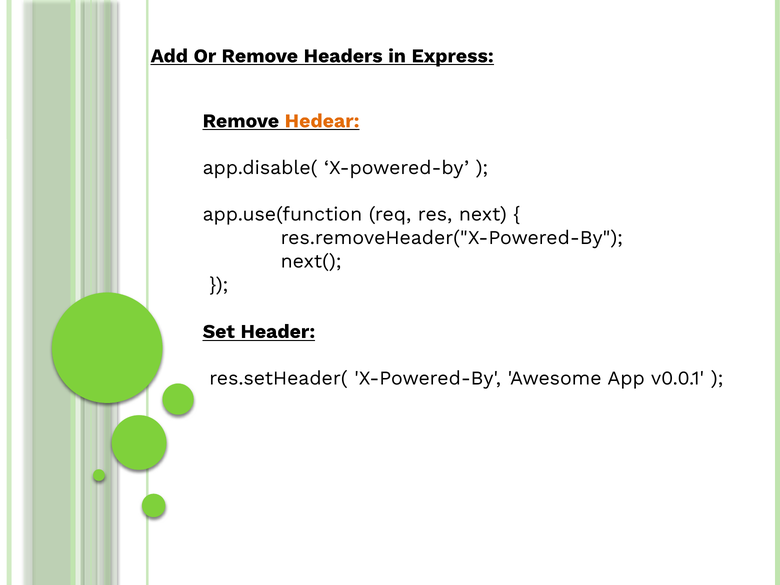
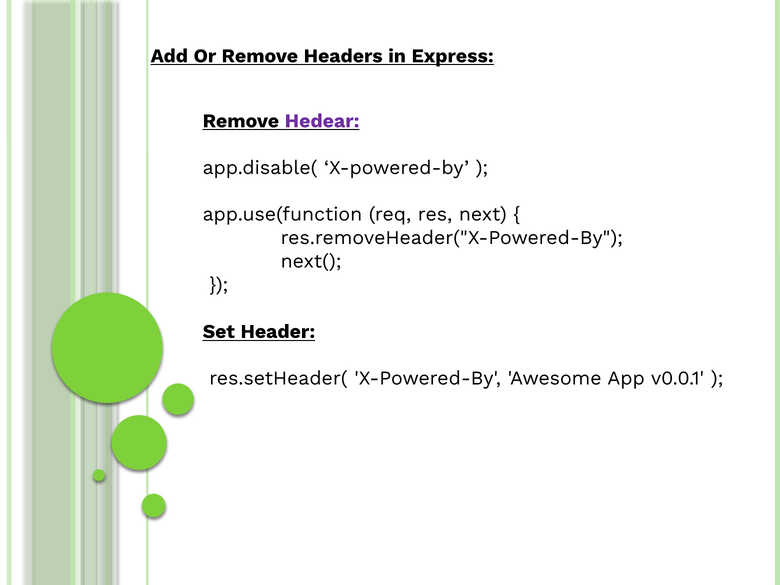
Hedear colour: orange -> purple
